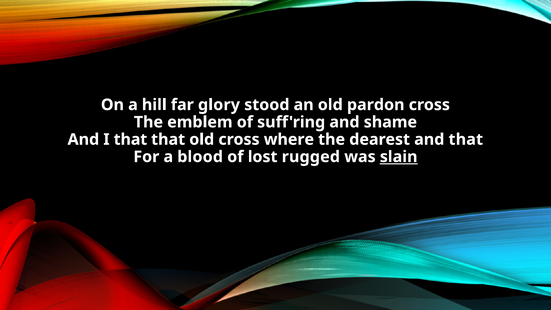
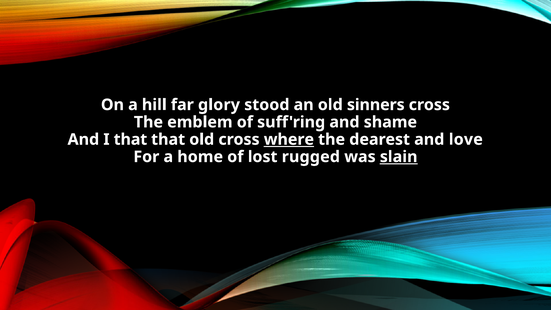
pardon: pardon -> sinners
where underline: none -> present
and that: that -> love
blood: blood -> home
